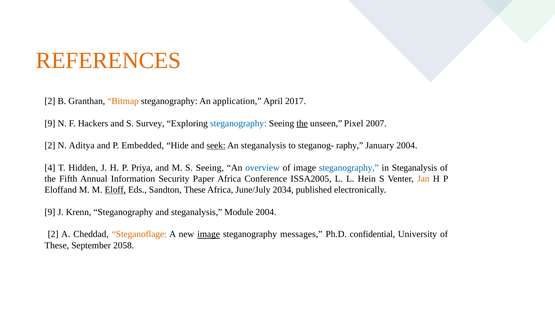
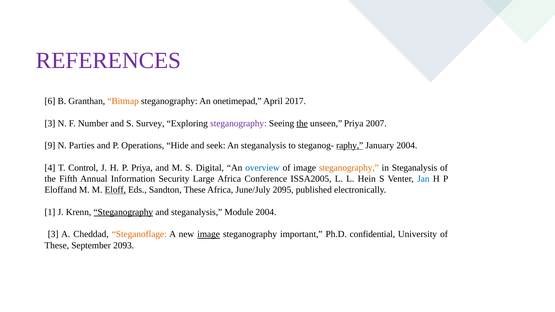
REFERENCES colour: orange -> purple
2 at (50, 101): 2 -> 6
application: application -> onetimepad
9 at (50, 123): 9 -> 3
Hackers: Hackers -> Number
steganography at (238, 123) colour: blue -> purple
unseen Pixel: Pixel -> Priya
2 at (50, 146): 2 -> 9
Aditya: Aditya -> Parties
Embedded: Embedded -> Operations
seek underline: present -> none
raphy underline: none -> present
Hidden: Hidden -> Control
S Seeing: Seeing -> Digital
steganography at (349, 168) colour: blue -> orange
Paper: Paper -> Large
Jan colour: orange -> blue
2034: 2034 -> 2095
9 at (50, 212): 9 -> 1
Steganography at (123, 212) underline: none -> present
2 at (53, 234): 2 -> 3
messages: messages -> important
2058: 2058 -> 2093
